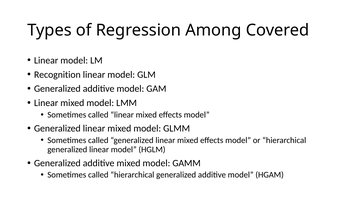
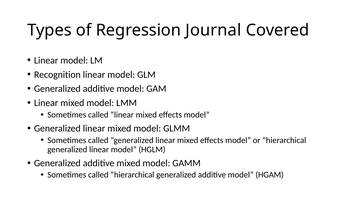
Among: Among -> Journal
